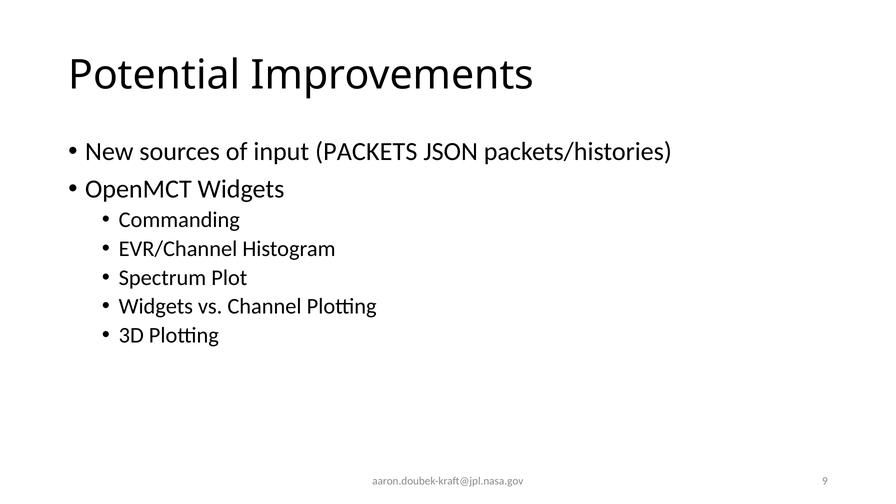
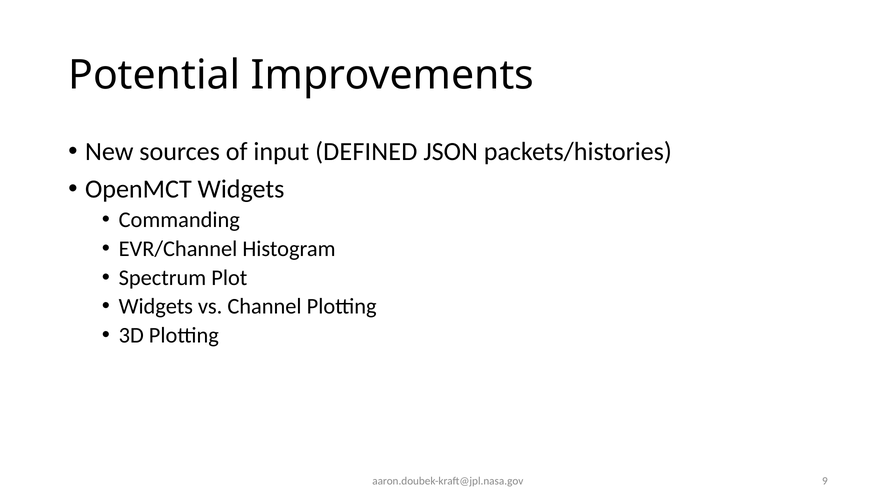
PACKETS: PACKETS -> DEFINED
